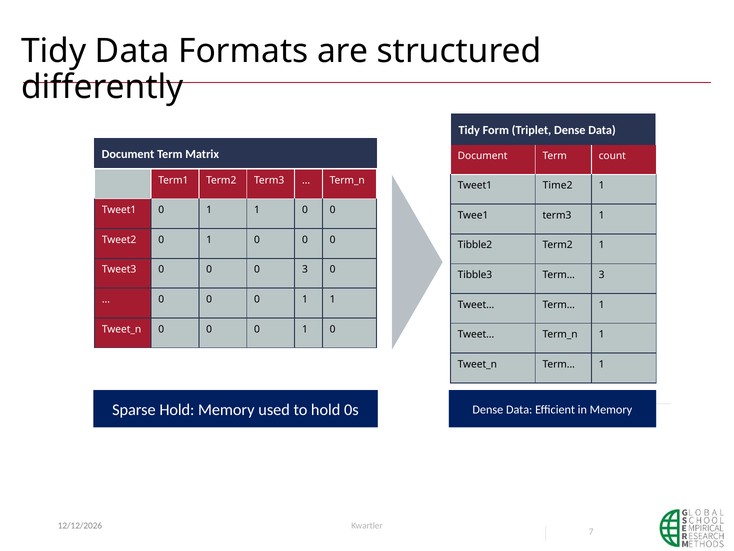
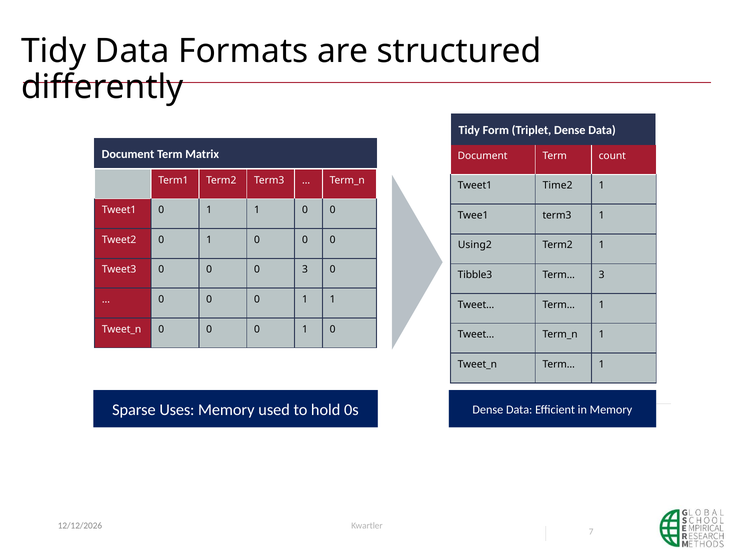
Tibble2: Tibble2 -> Using2
Sparse Hold: Hold -> Uses
